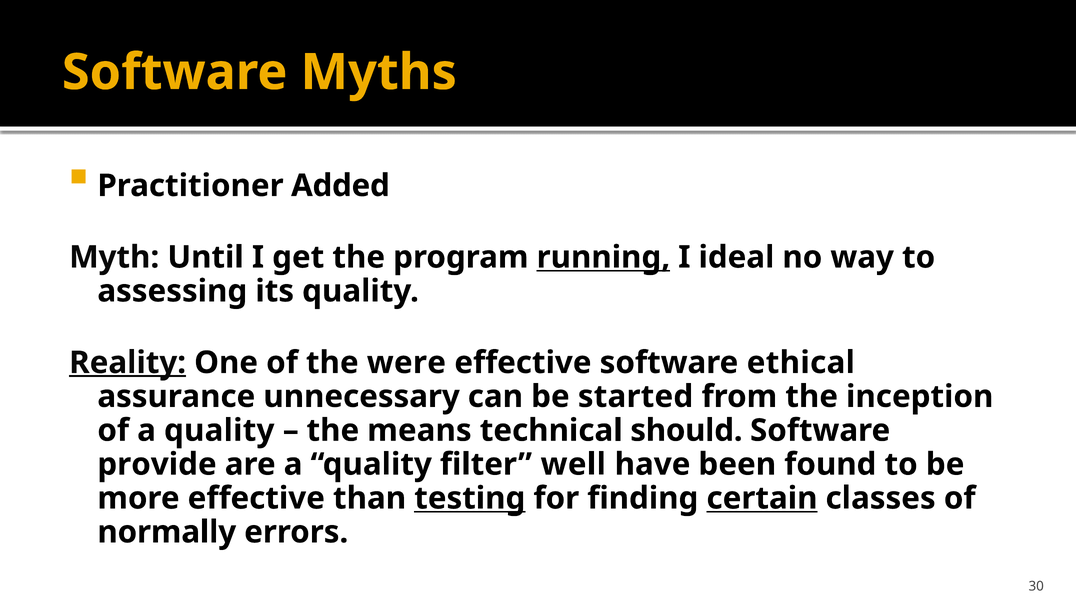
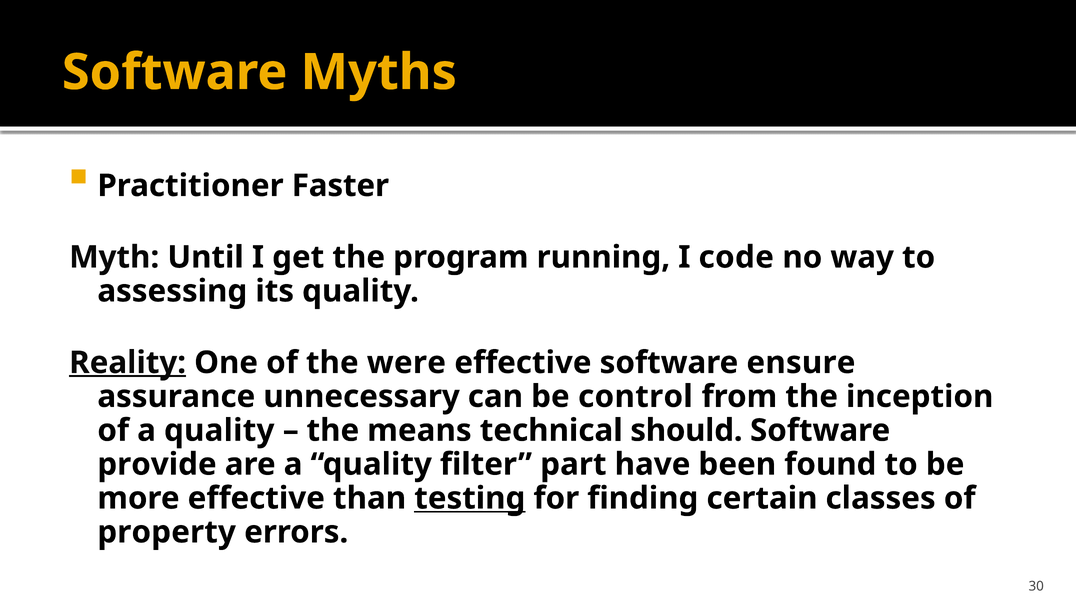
Added: Added -> Faster
running underline: present -> none
ideal: ideal -> code
ethical: ethical -> ensure
started: started -> control
well: well -> part
certain underline: present -> none
normally: normally -> property
